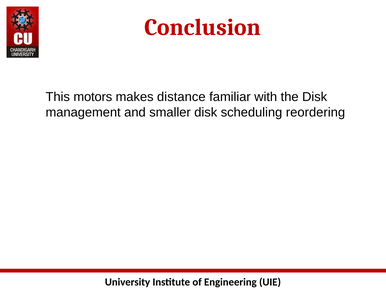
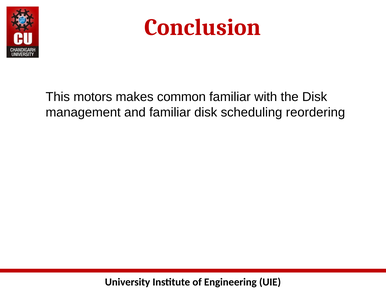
distance: distance -> common
and smaller: smaller -> familiar
